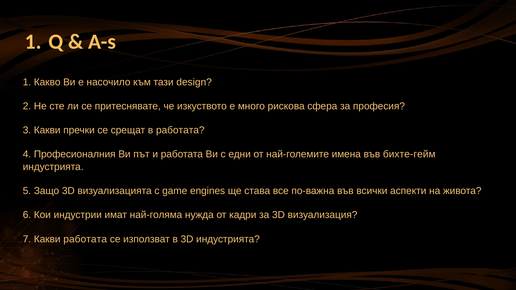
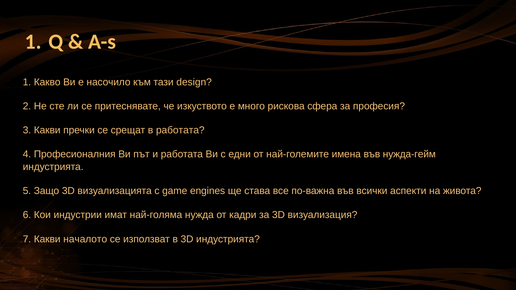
бихте-гейм: бихте-гейм -> нужда-гейм
Какви работата: работата -> началото
